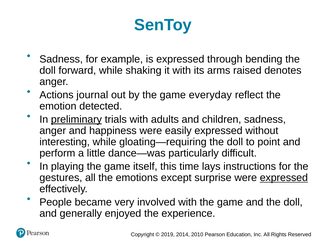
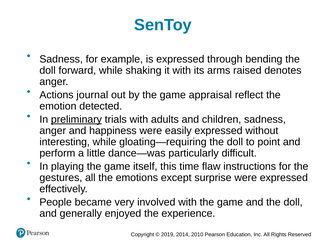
everyday: everyday -> appraisal
lays: lays -> flaw
expressed at (284, 177) underline: present -> none
